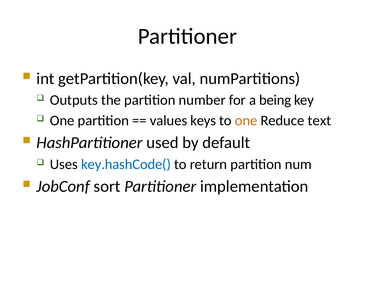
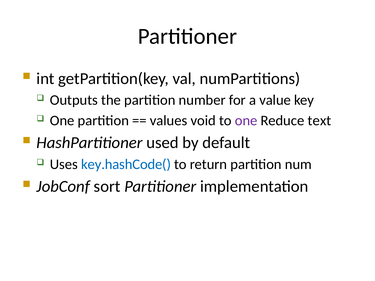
being: being -> value
keys: keys -> void
one at (246, 121) colour: orange -> purple
